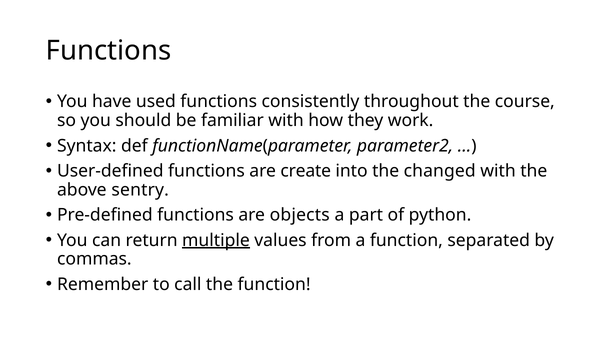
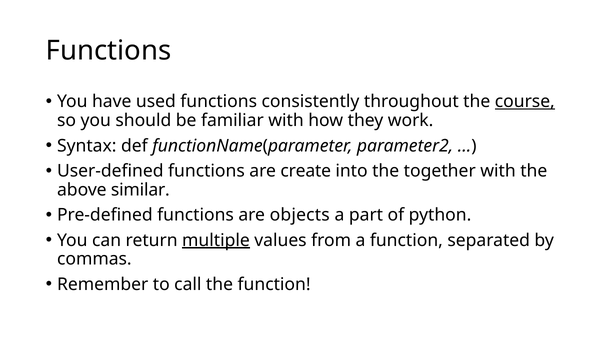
course underline: none -> present
changed: changed -> together
sentry: sentry -> similar
